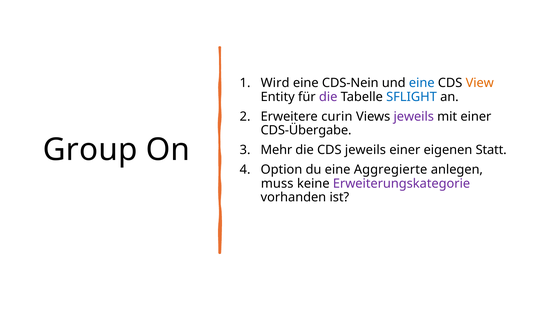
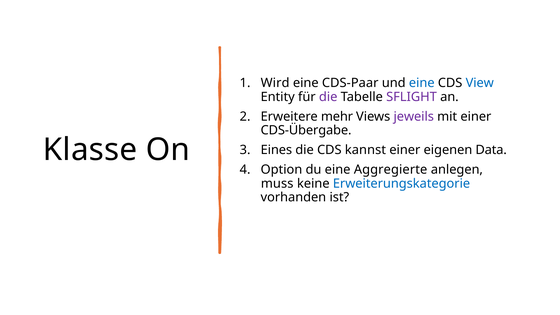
CDS-Nein: CDS-Nein -> CDS-Paar
View colour: orange -> blue
SFLIGHT colour: blue -> purple
curin: curin -> mehr
Group: Group -> Klasse
Mehr: Mehr -> Eines
CDS jeweils: jeweils -> kannst
Statt: Statt -> Data
Erweiterungskategorie colour: purple -> blue
